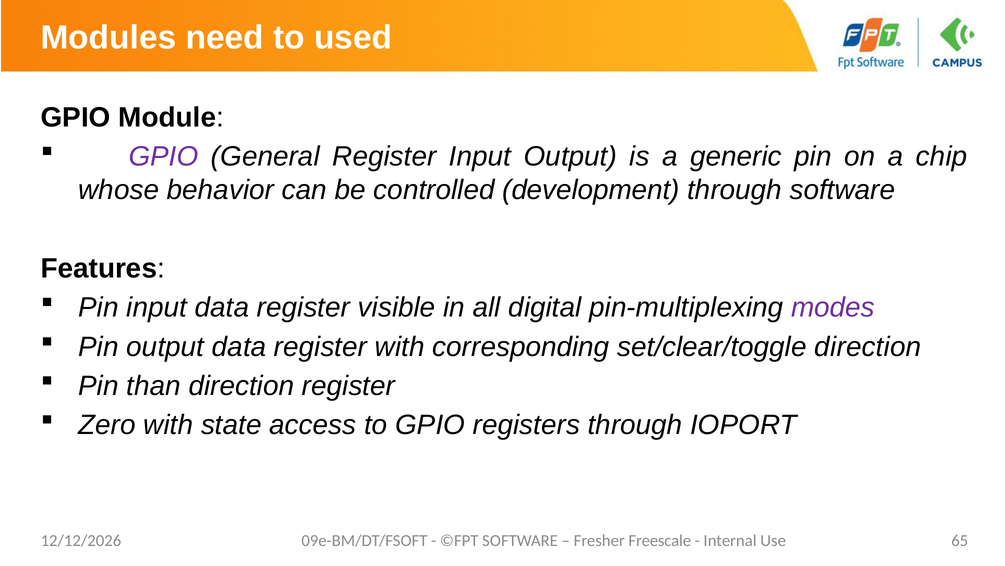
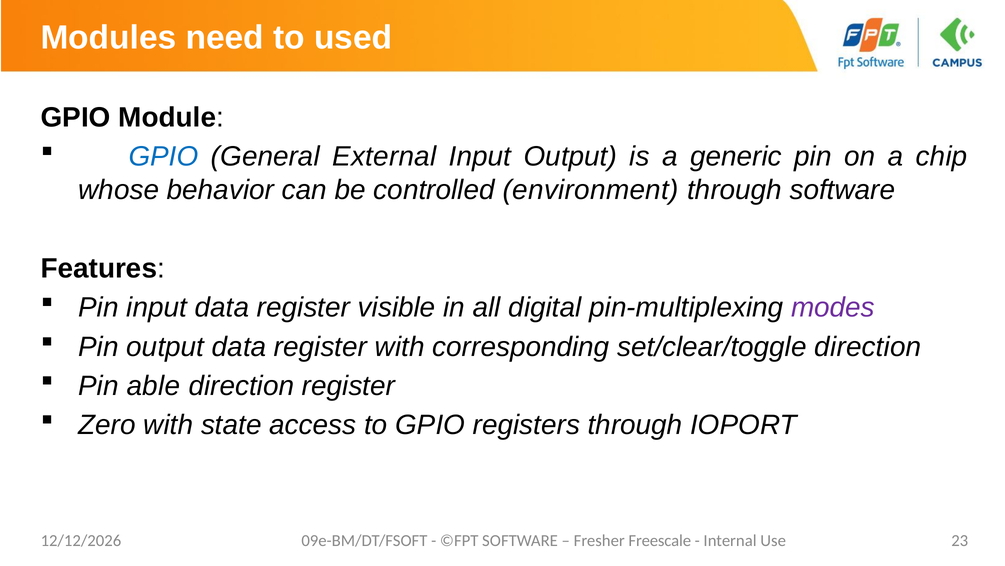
GPIO at (164, 156) colour: purple -> blue
General Register: Register -> External
development: development -> environment
than: than -> able
65: 65 -> 23
